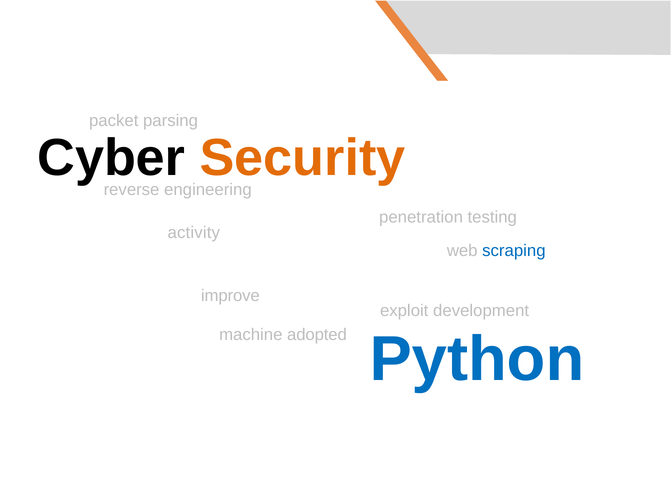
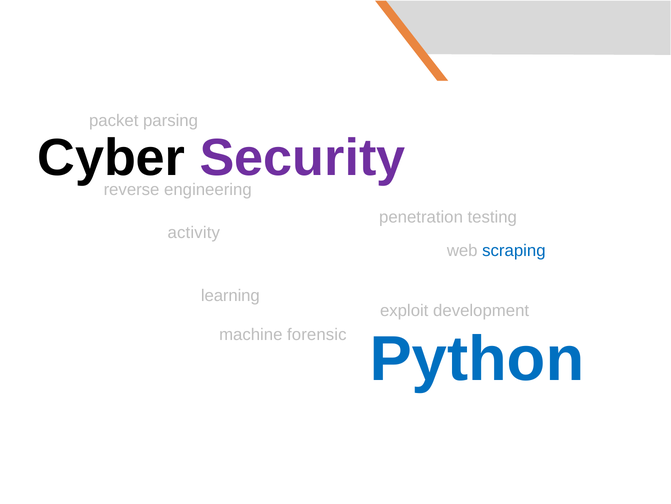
Security colour: orange -> purple
improve: improve -> learning
adopted: adopted -> forensic
